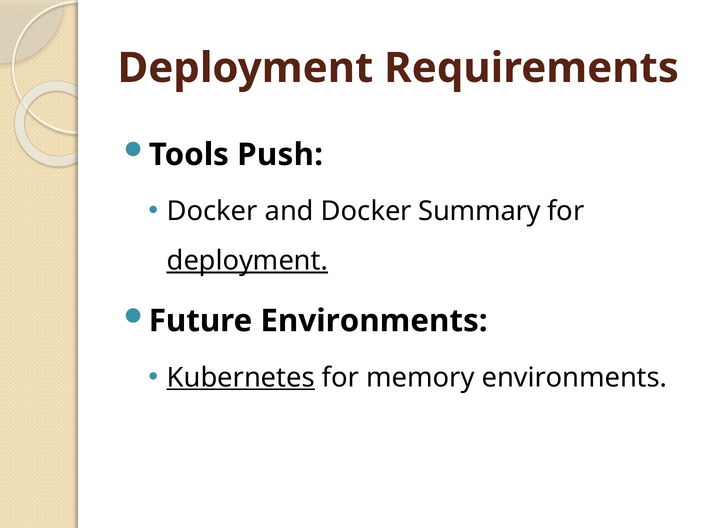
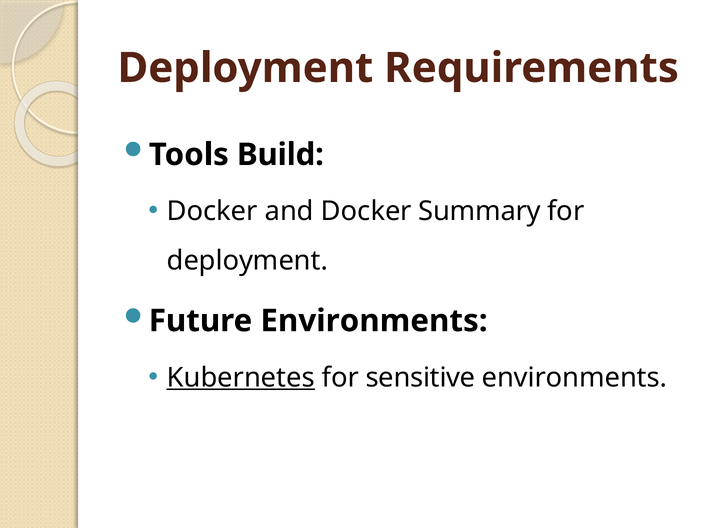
Push: Push -> Build
deployment at (247, 261) underline: present -> none
memory: memory -> sensitive
